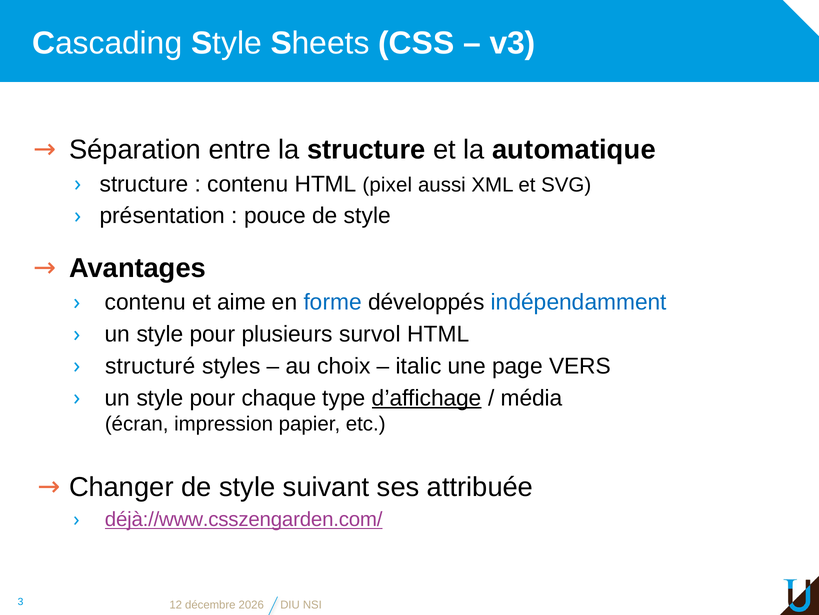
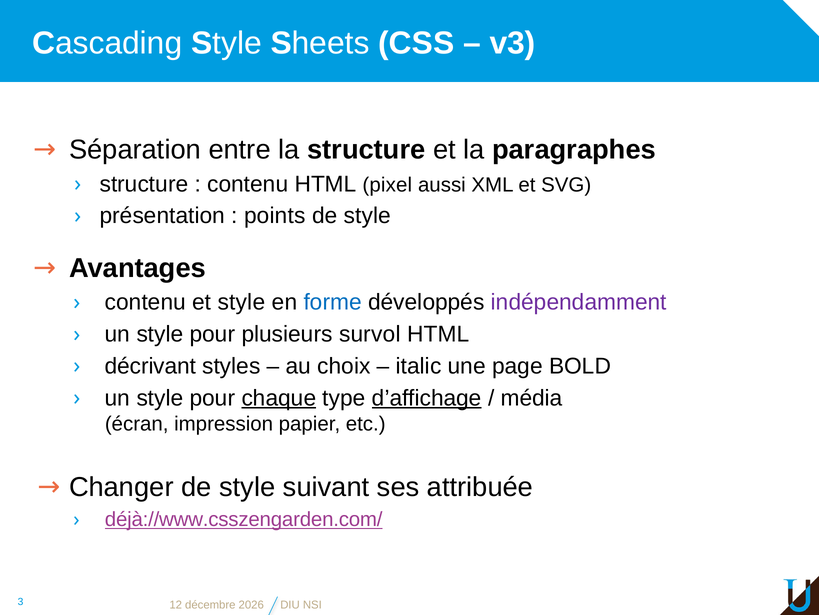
automatique: automatique -> paragraphes
pouce: pouce -> points
et aime: aime -> style
indépendamment colour: blue -> purple
structuré: structuré -> décrivant
VERS: VERS -> BOLD
chaque underline: none -> present
